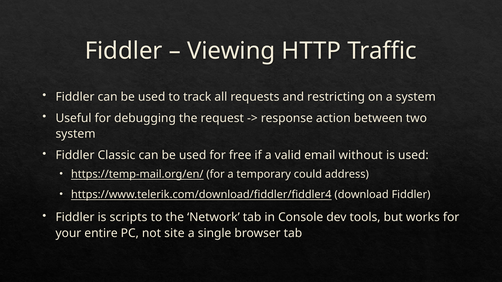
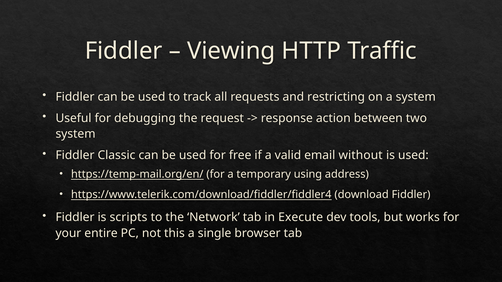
could: could -> using
Console: Console -> Execute
site: site -> this
